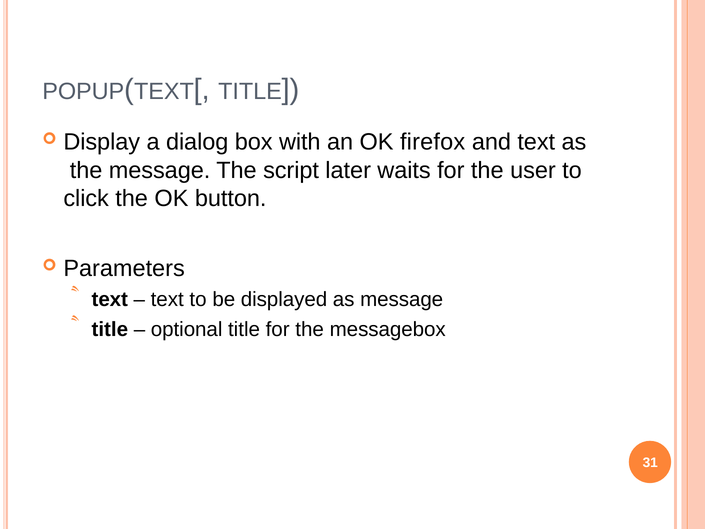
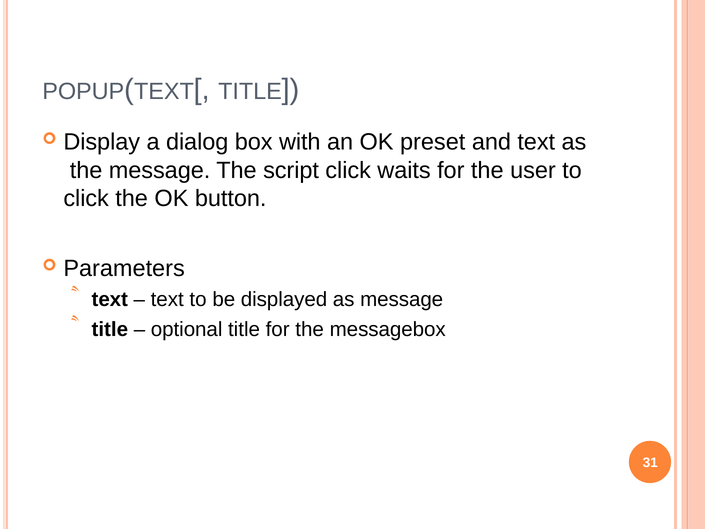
firefox: firefox -> preset
script later: later -> click
